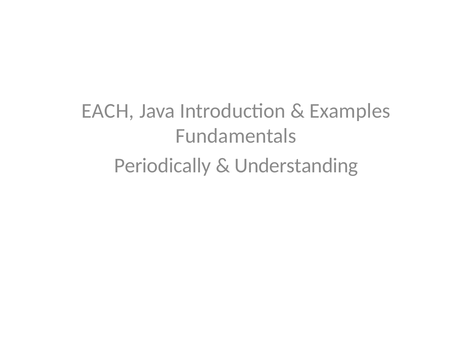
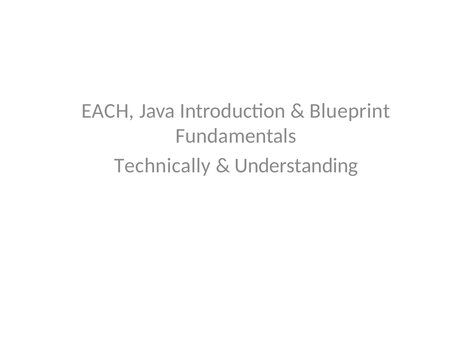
Examples: Examples -> Blueprint
Periodically: Periodically -> Technically
